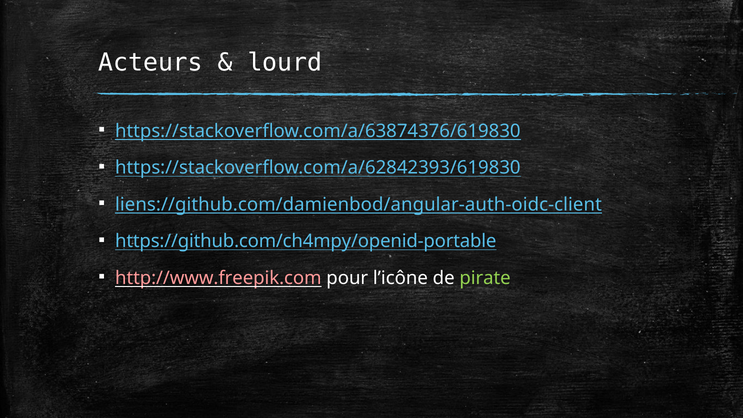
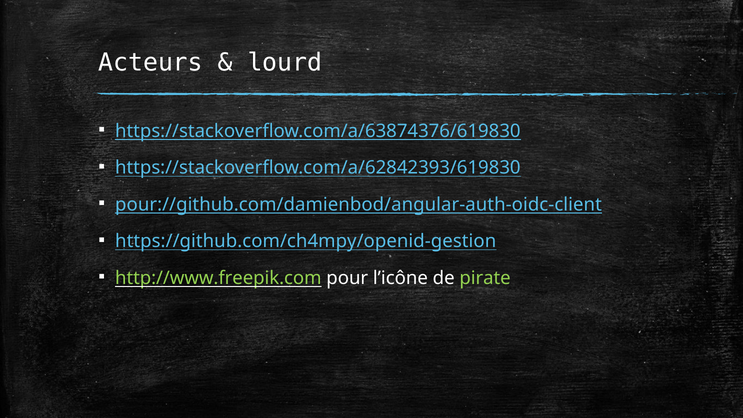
liens://github.com/damienbod/angular-auth-oidc-client: liens://github.com/damienbod/angular-auth-oidc-client -> pour://github.com/damienbod/angular-auth-oidc-client
https://github.com/ch4mpy/openid-portable: https://github.com/ch4mpy/openid-portable -> https://github.com/ch4mpy/openid-gestion
http://www.freepik.com colour: pink -> light green
